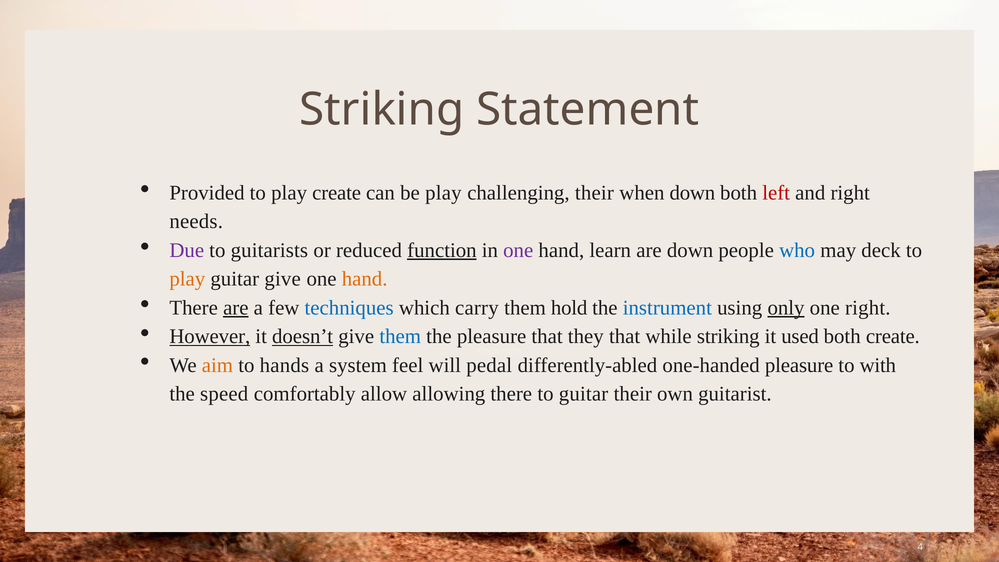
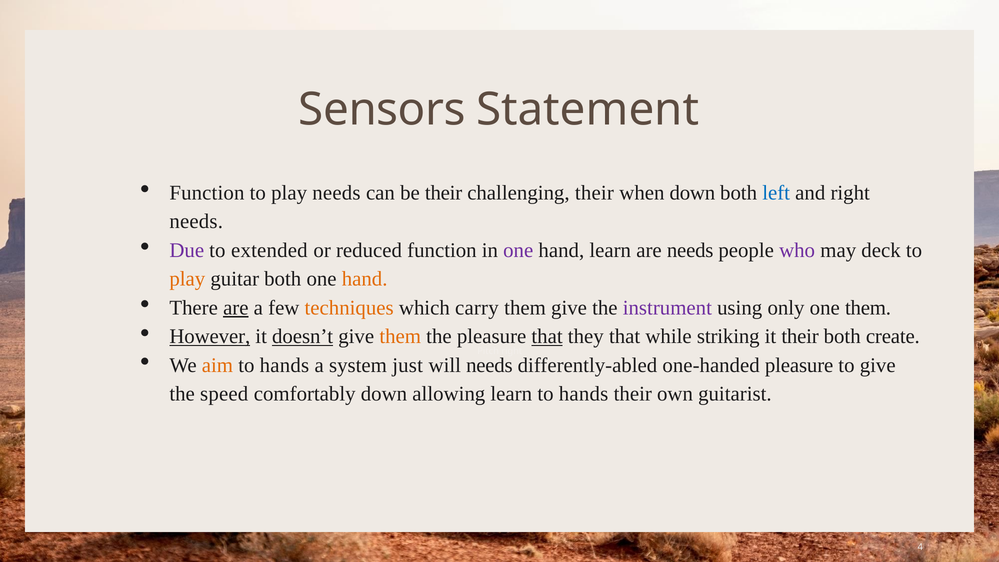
Striking at (382, 110): Striking -> Sensors
Provided at (207, 193): Provided -> Function
play create: create -> needs
be play: play -> their
left colour: red -> blue
guitarists: guitarists -> extended
function at (442, 250) underline: present -> none
are down: down -> needs
who colour: blue -> purple
guitar give: give -> both
techniques colour: blue -> orange
them hold: hold -> give
instrument colour: blue -> purple
only underline: present -> none
one right: right -> them
them at (400, 337) colour: blue -> orange
that at (547, 337) underline: none -> present
it used: used -> their
feel: feel -> just
will pedal: pedal -> needs
to with: with -> give
comfortably allow: allow -> down
allowing there: there -> learn
guitar at (584, 394): guitar -> hands
